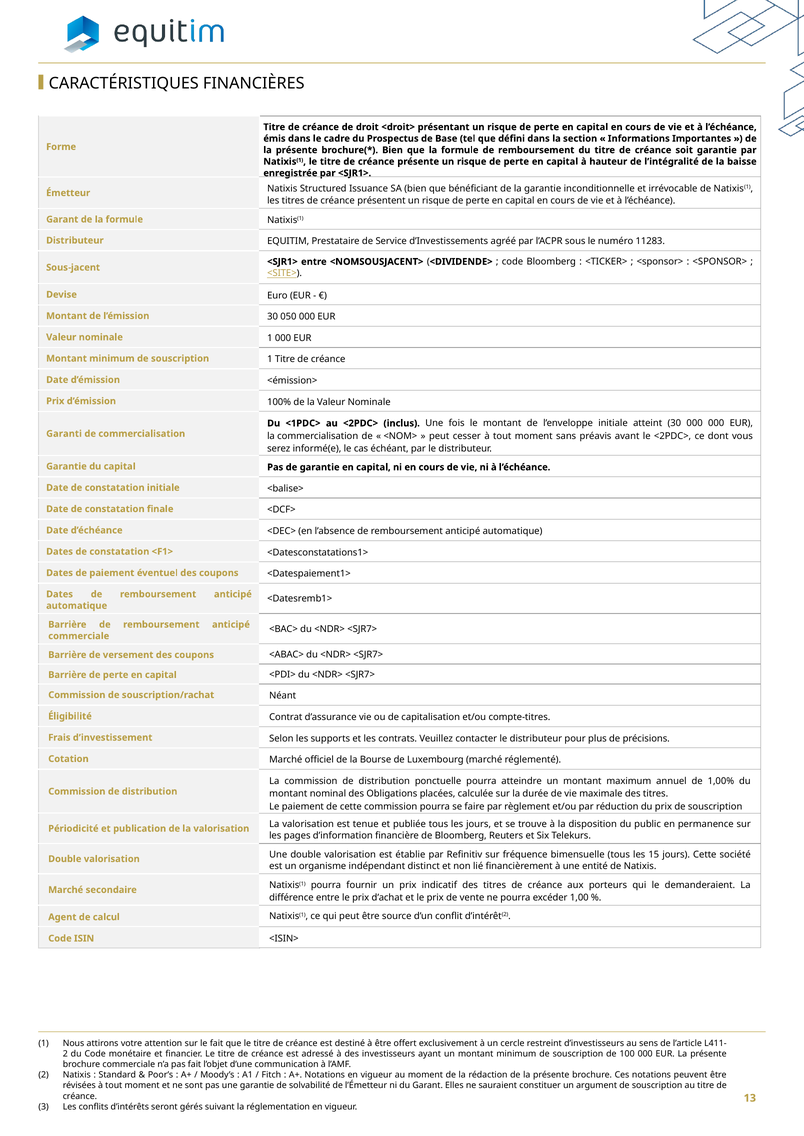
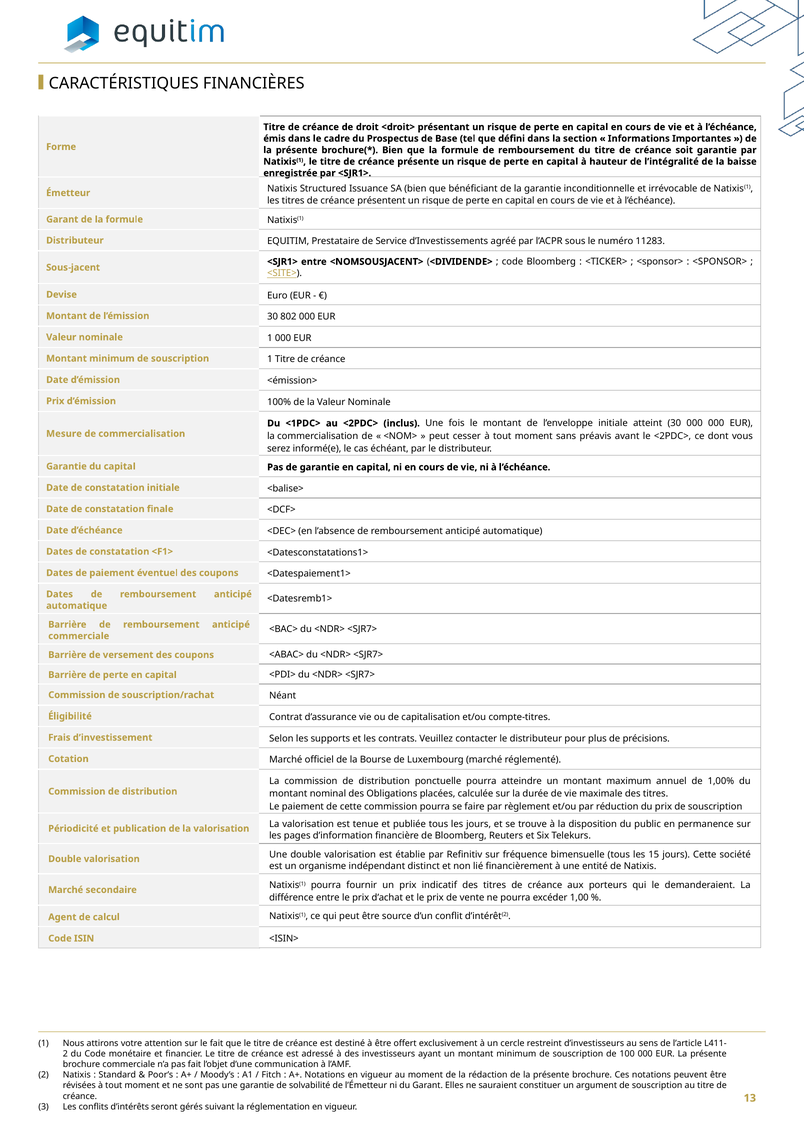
050: 050 -> 802
Garanti: Garanti -> Mesure
